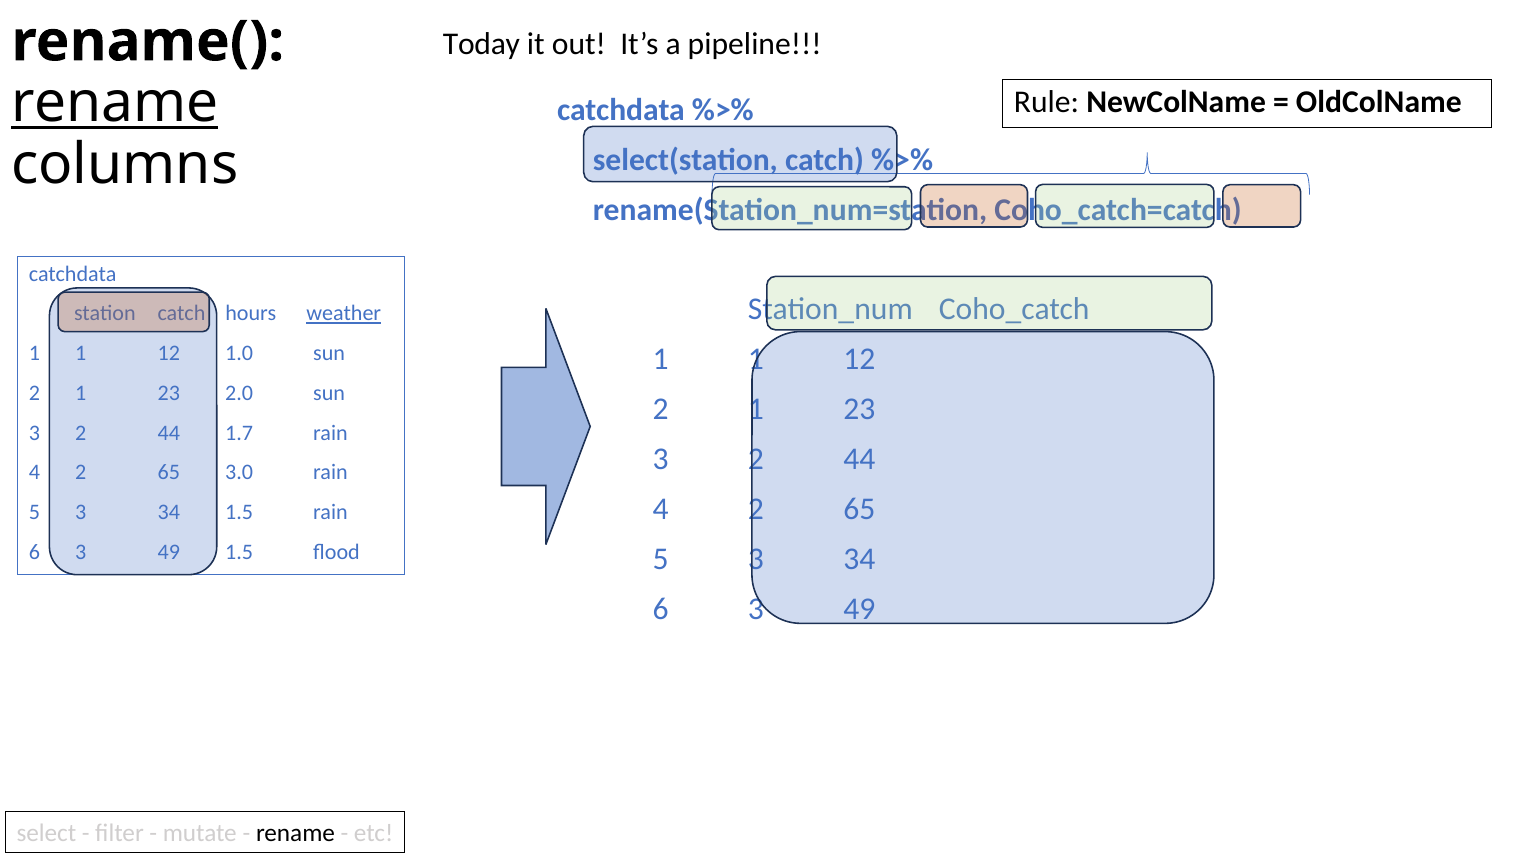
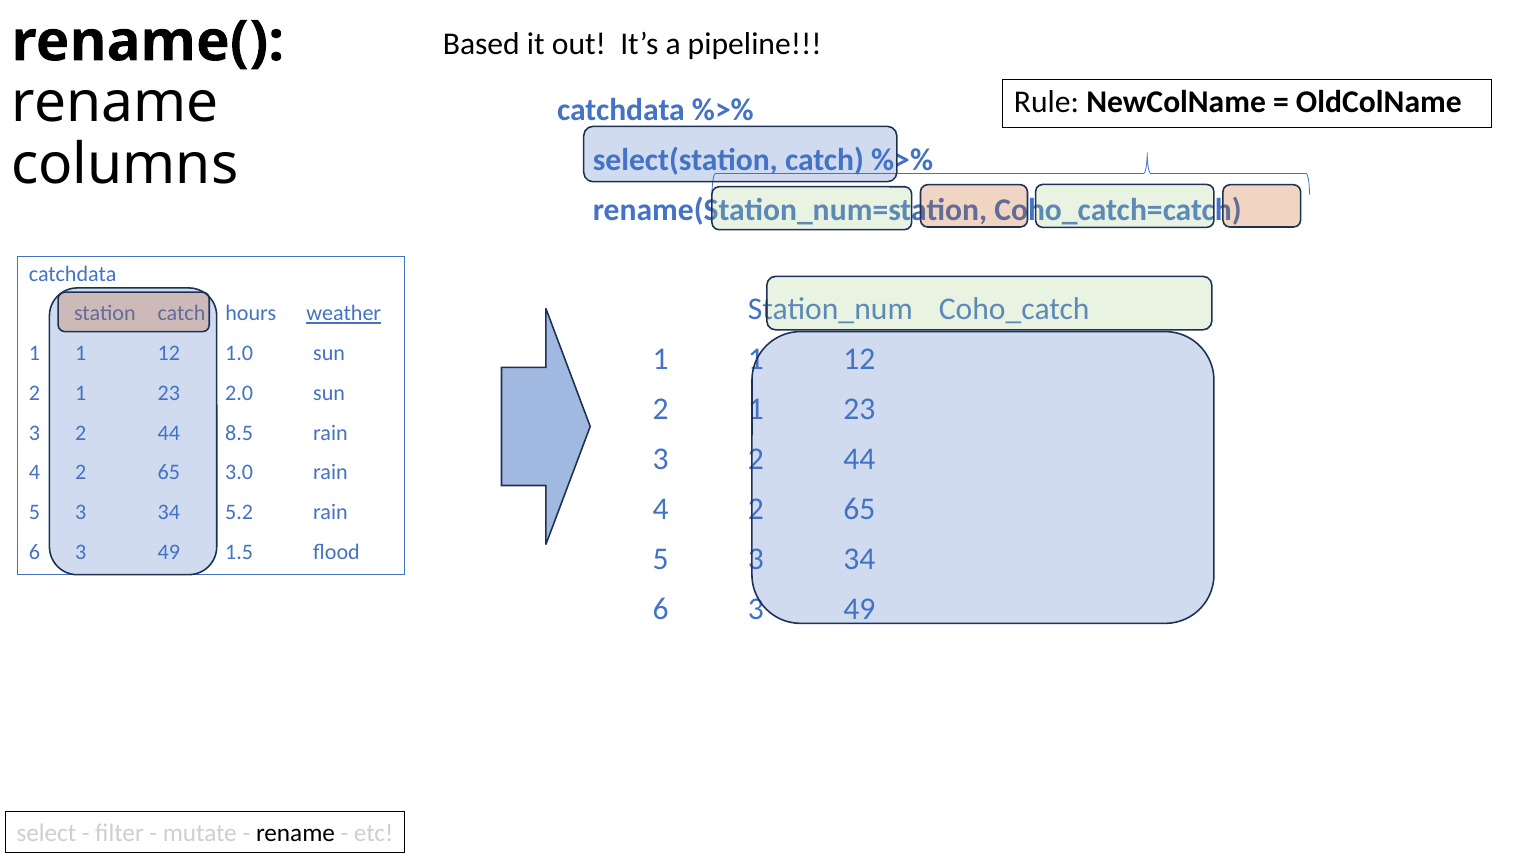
Today: Today -> Based
rename at (115, 103) underline: present -> none
1.7: 1.7 -> 8.5
1.5 at (239, 512): 1.5 -> 5.2
